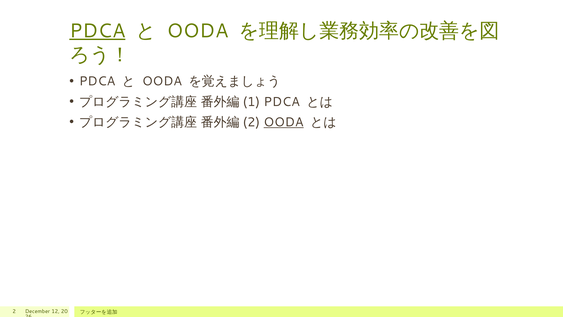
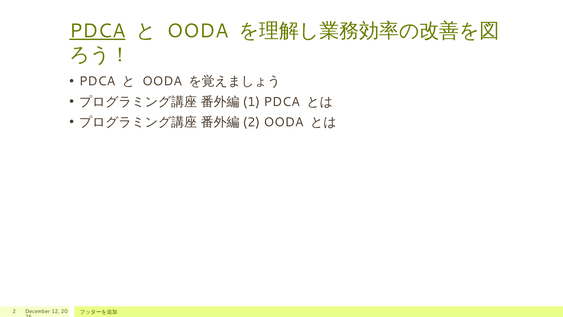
OODA at (284, 122) underline: present -> none
